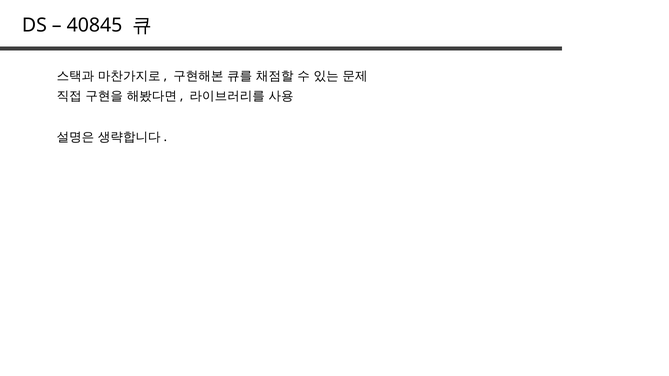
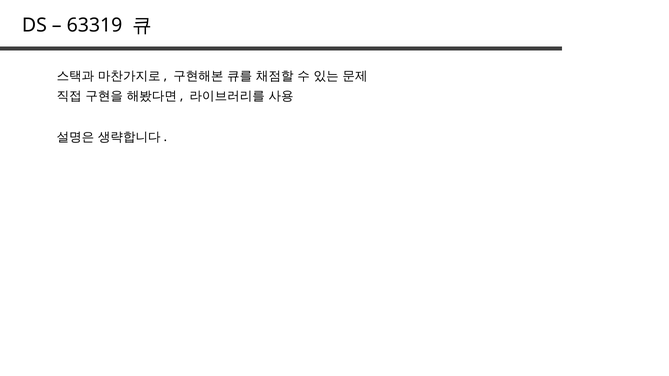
40845: 40845 -> 63319
